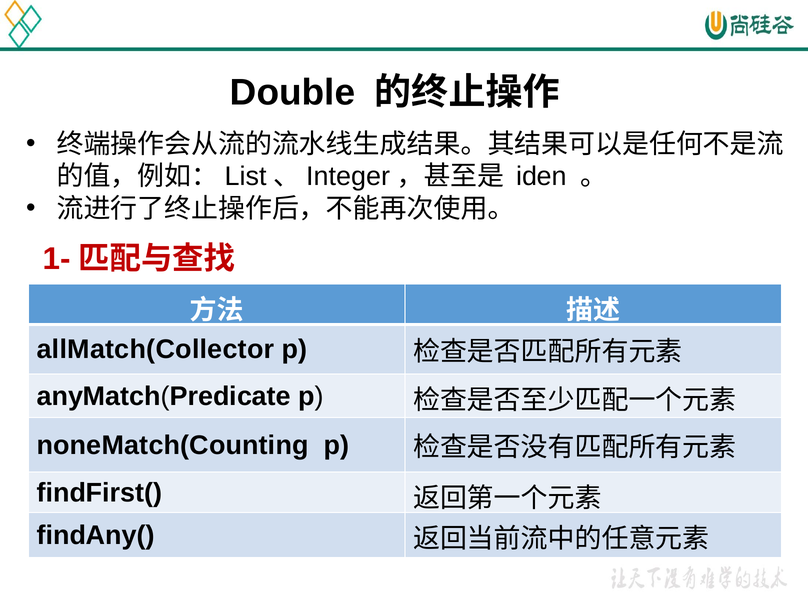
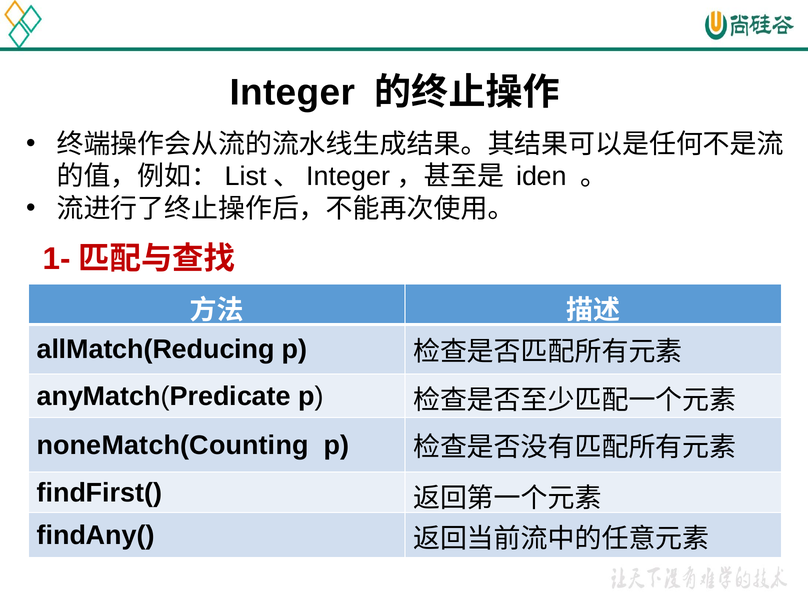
Double: Double -> Integer
allMatch(Collector: allMatch(Collector -> allMatch(Reducing
